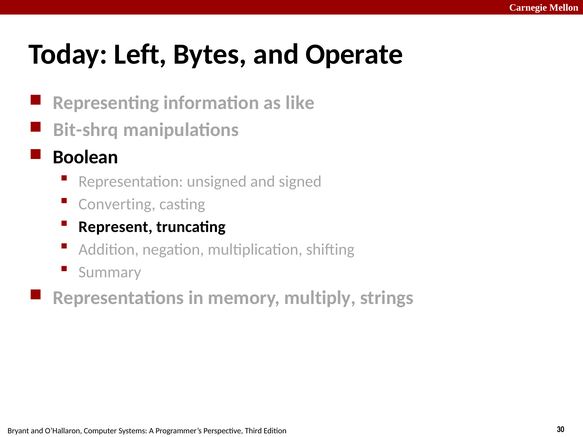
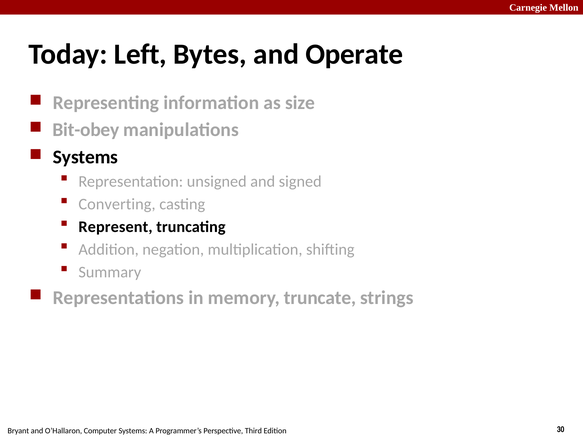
like: like -> size
Bit-shrq: Bit-shrq -> Bit-obey
Boolean at (86, 157): Boolean -> Systems
multiply: multiply -> truncate
